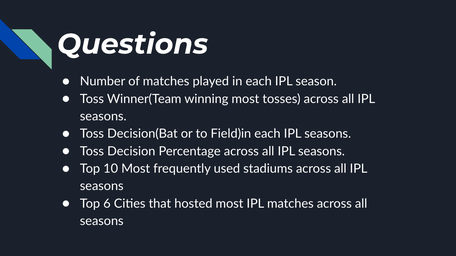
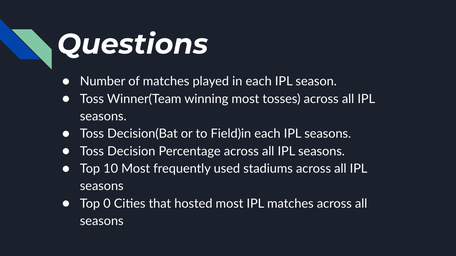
6: 6 -> 0
